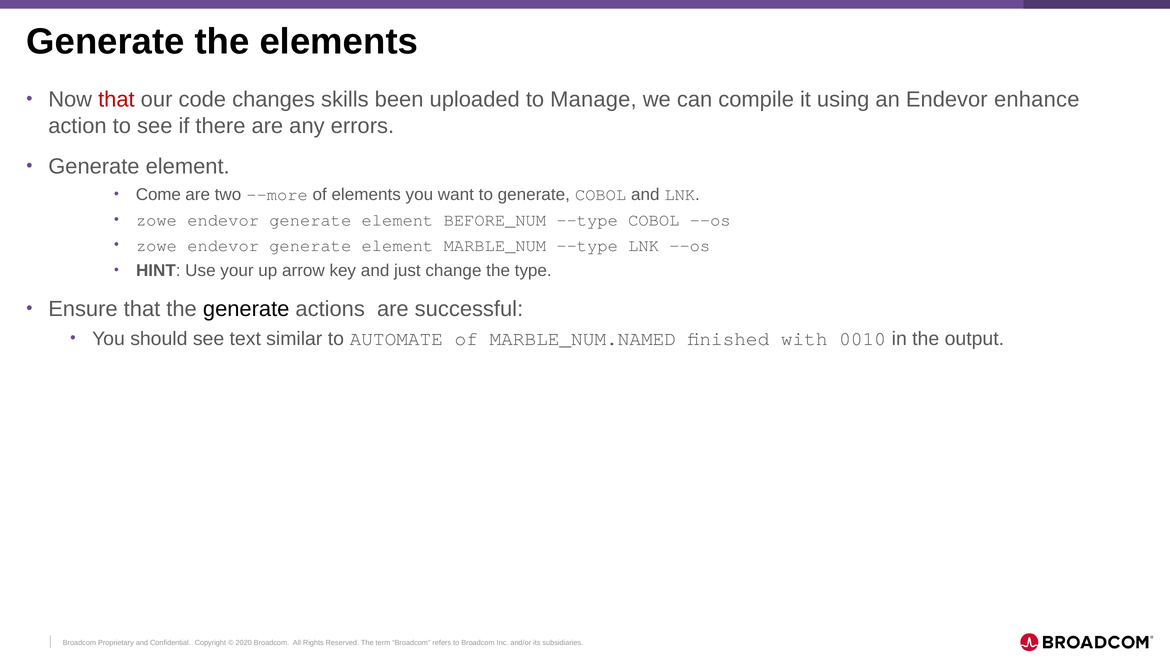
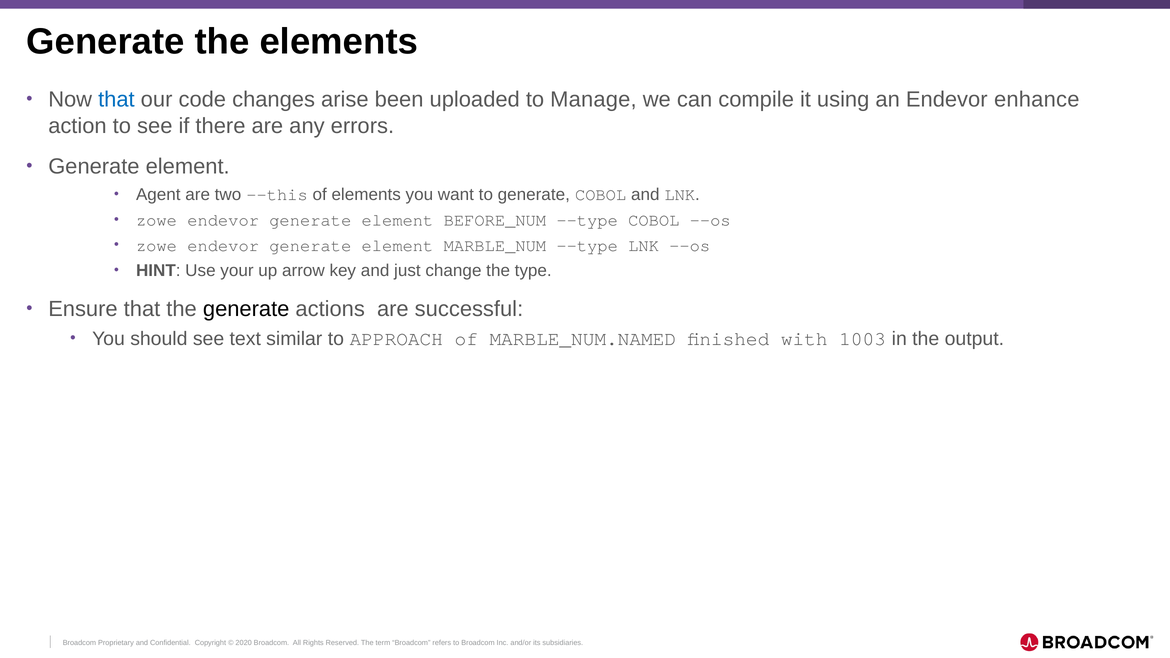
that at (116, 100) colour: red -> blue
skills: skills -> arise
Come: Come -> Agent
--more: --more -> --this
AUTOMATE: AUTOMATE -> APPROACH
0010: 0010 -> 1003
